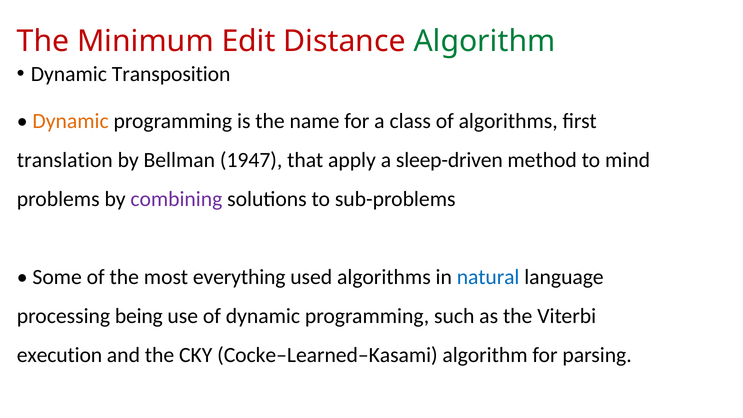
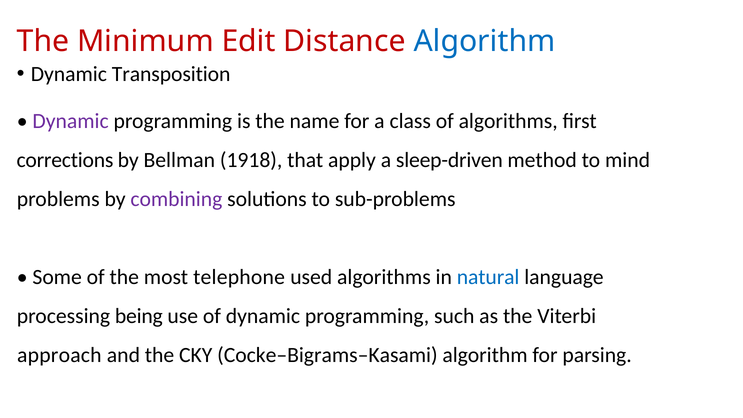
Algorithm at (484, 41) colour: green -> blue
Dynamic at (71, 121) colour: orange -> purple
translation: translation -> corrections
1947: 1947 -> 1918
everything: everything -> telephone
execution: execution -> approach
Cocke–Learned–Kasami: Cocke–Learned–Kasami -> Cocke–Bigrams–Kasami
